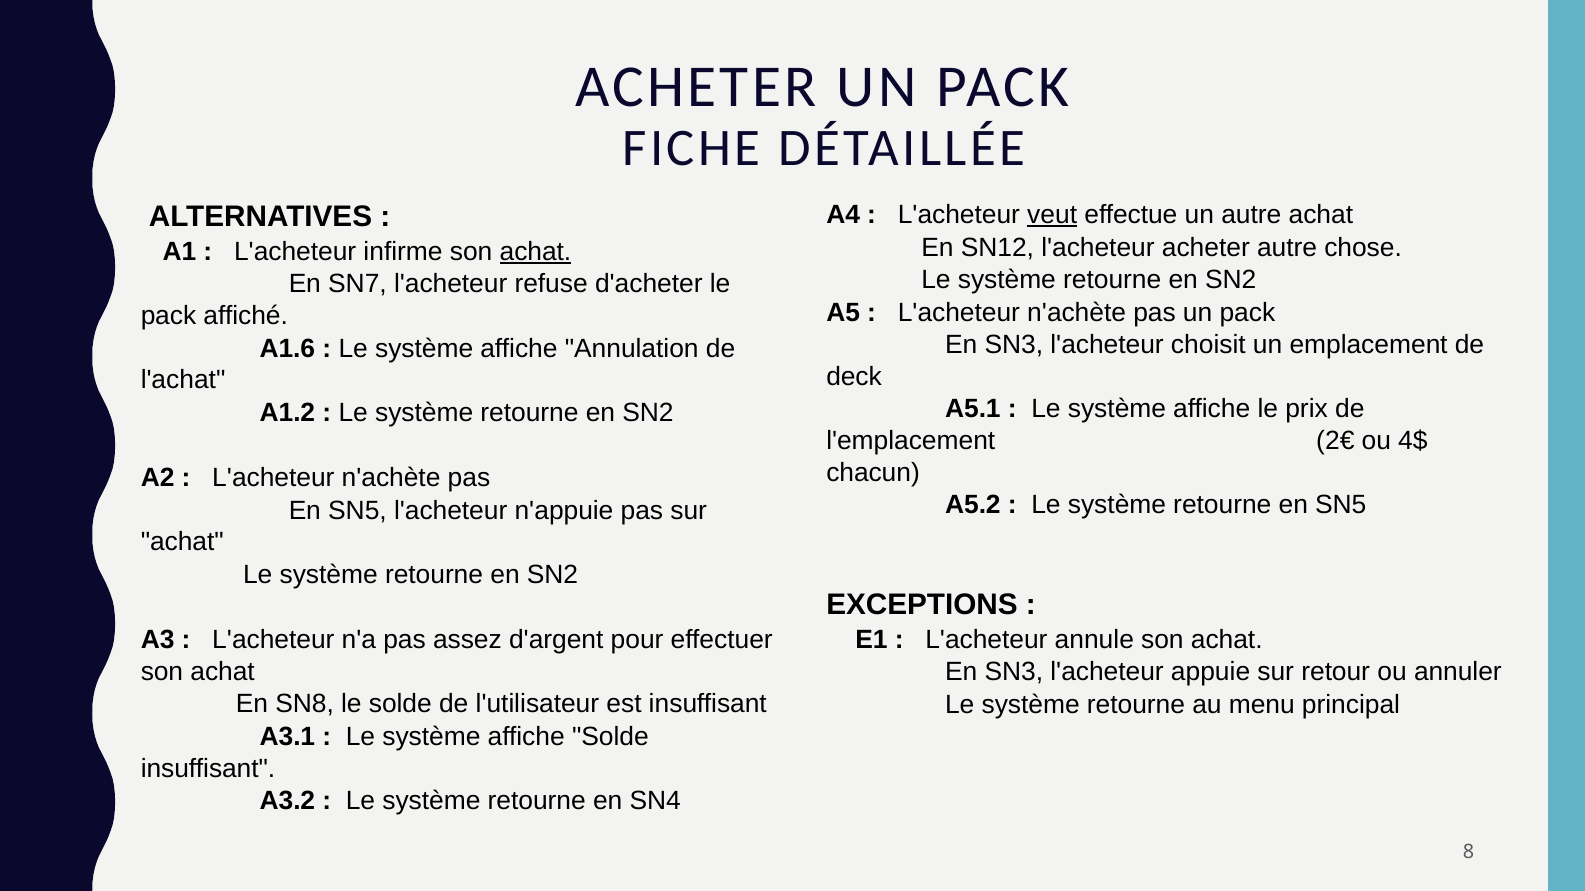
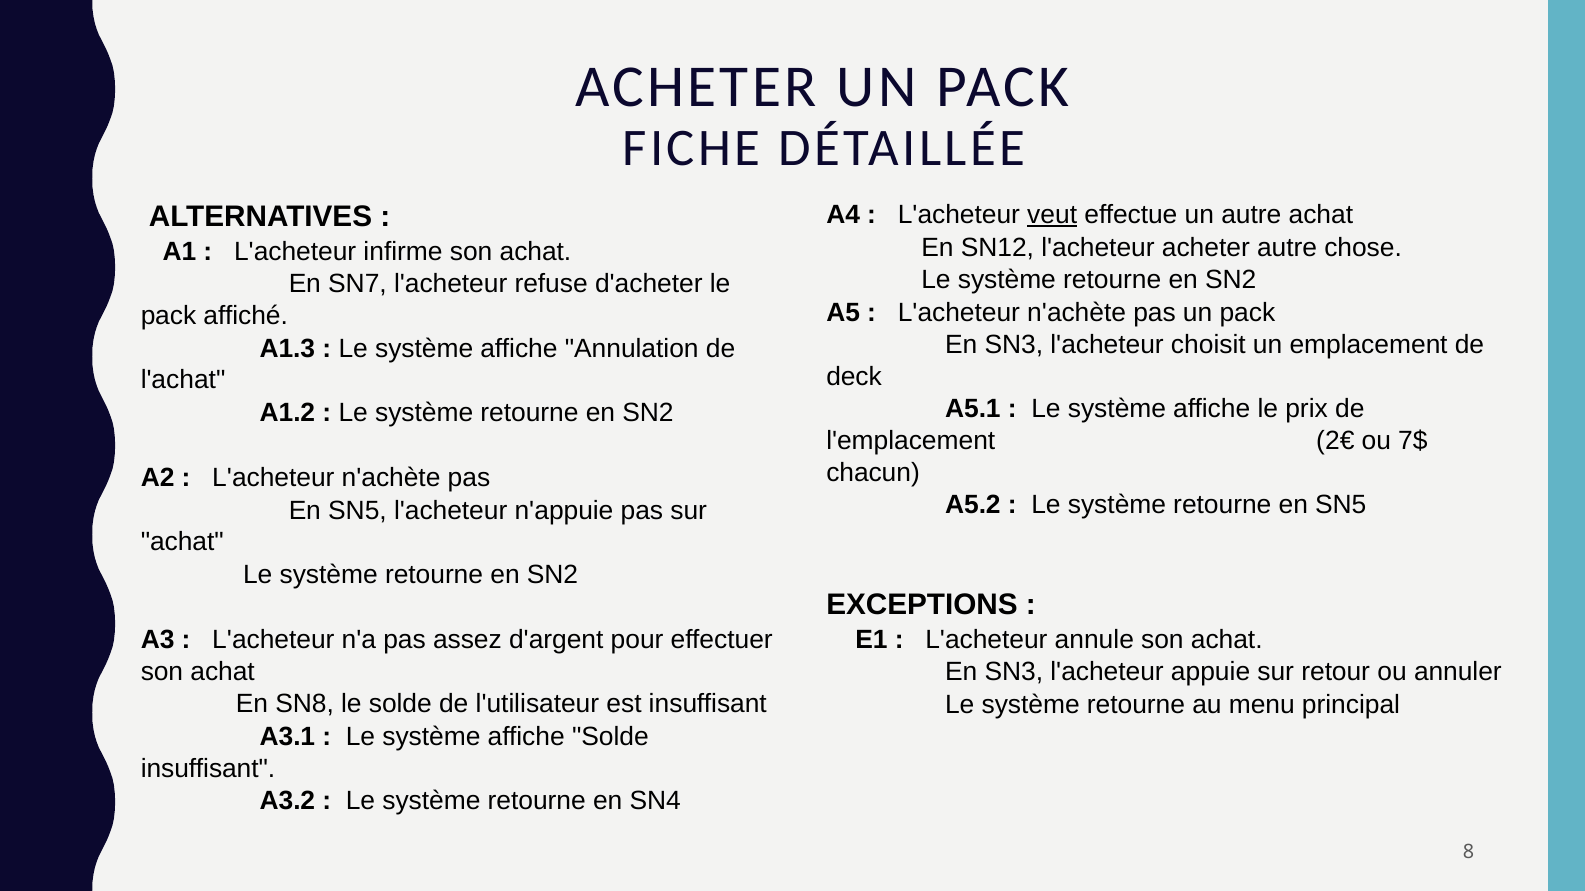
achat at (535, 252) underline: present -> none
A1.6: A1.6 -> A1.3
4$: 4$ -> 7$
